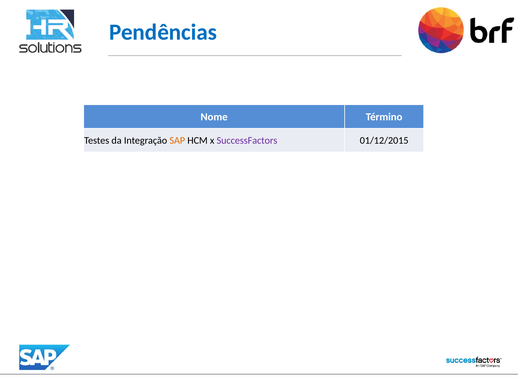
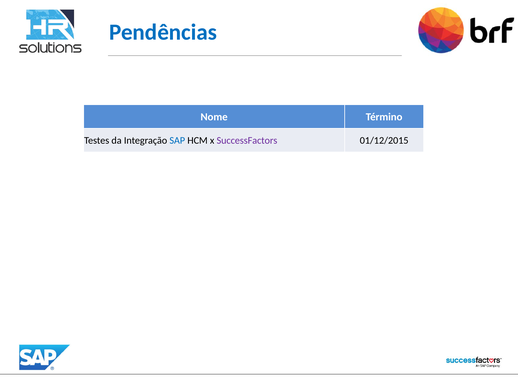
SAP colour: orange -> blue
